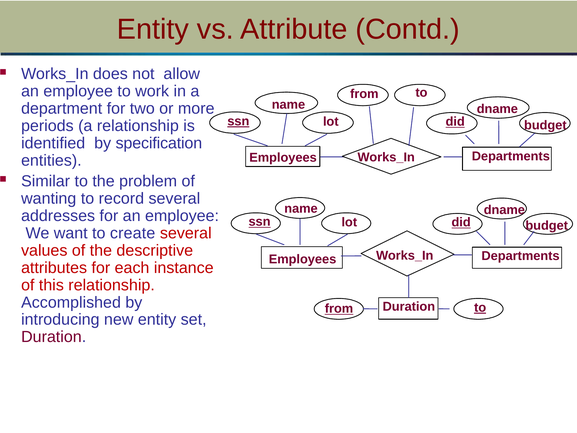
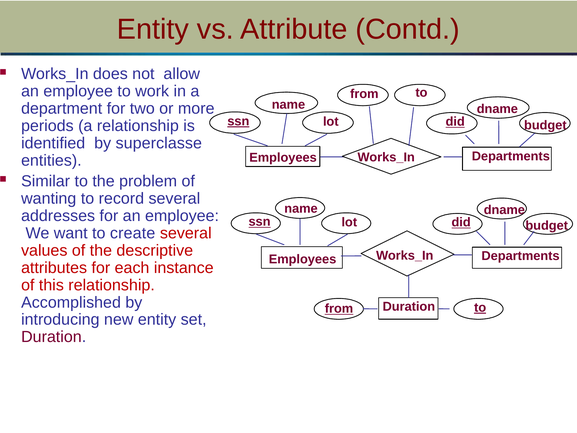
specification: specification -> superclasse
